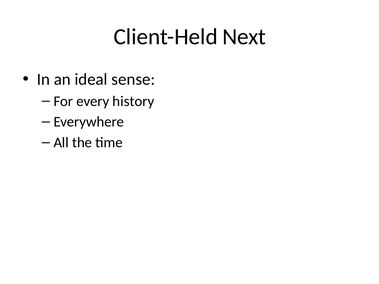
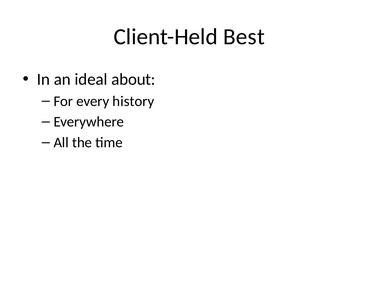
Next: Next -> Best
sense: sense -> about
